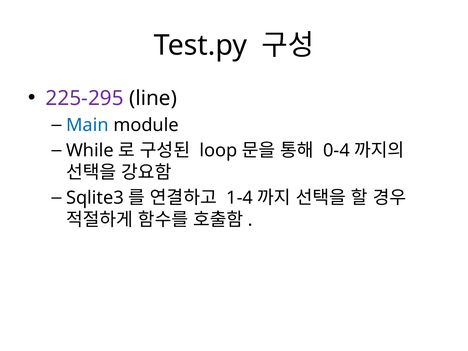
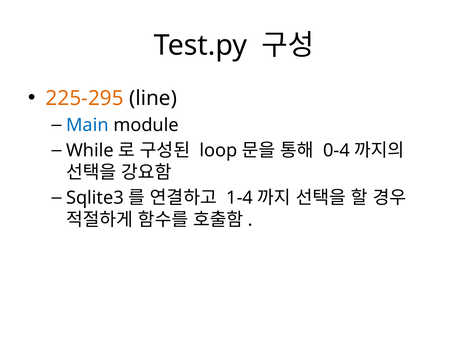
225-295 colour: purple -> orange
